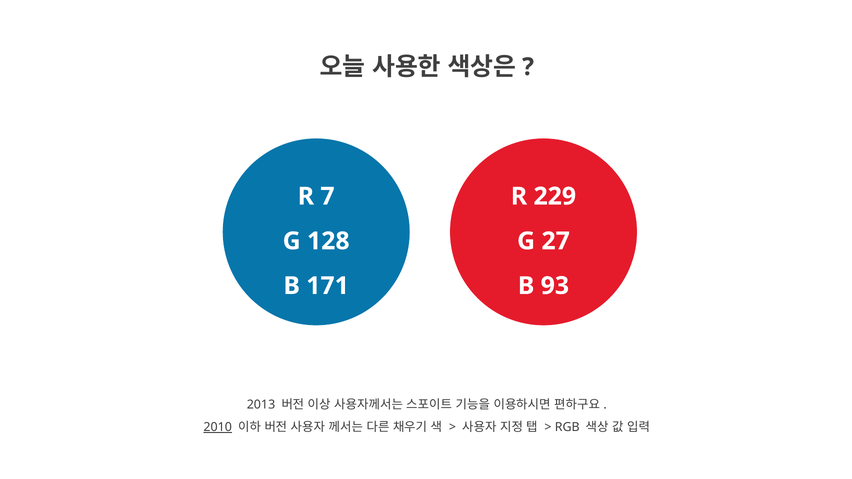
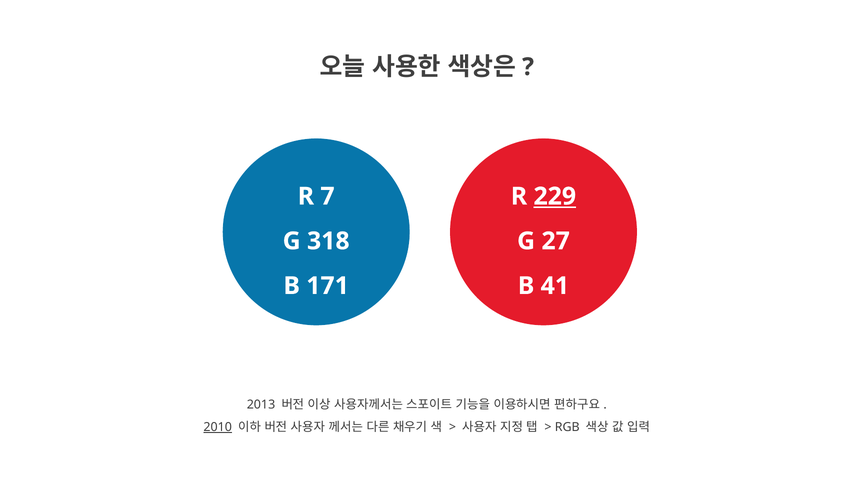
229 underline: none -> present
128: 128 -> 318
93: 93 -> 41
